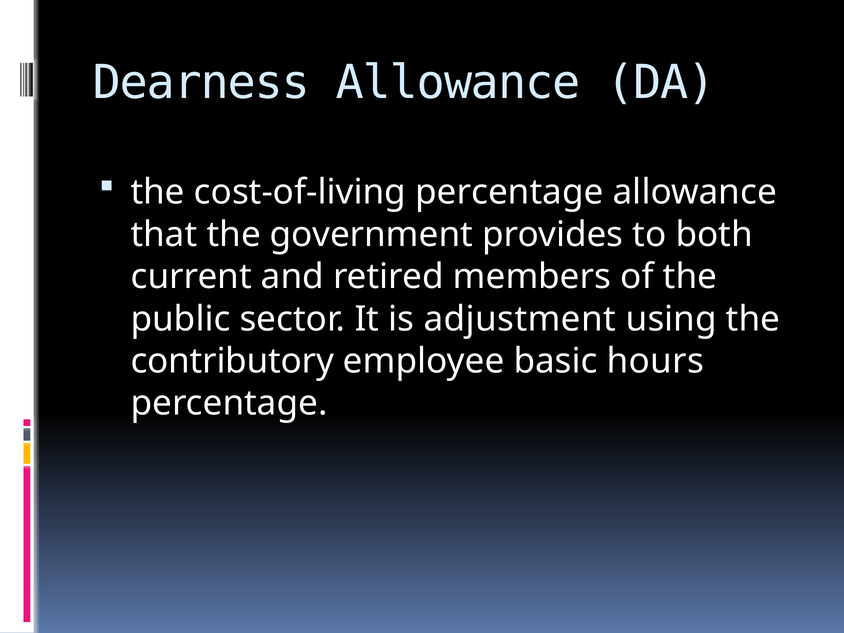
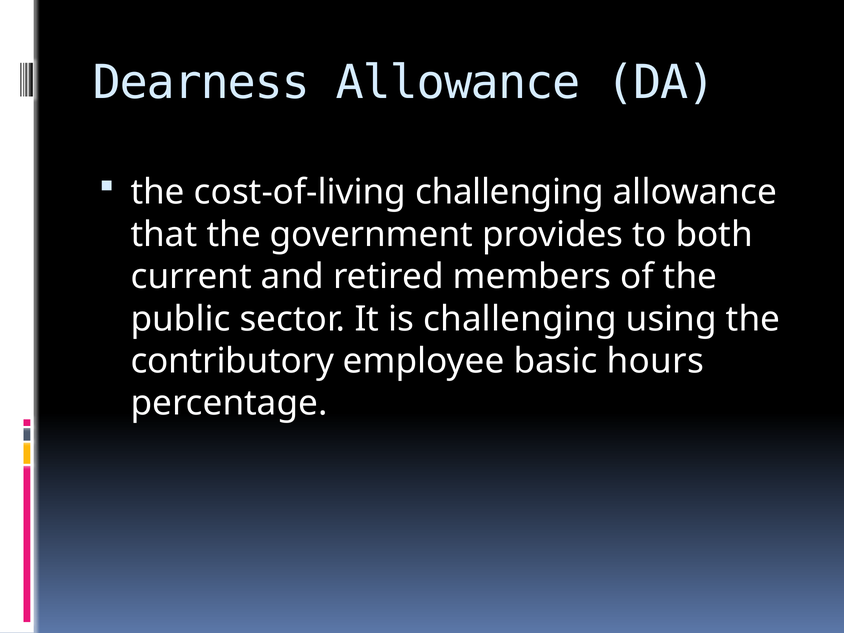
cost-of-living percentage: percentage -> challenging
is adjustment: adjustment -> challenging
